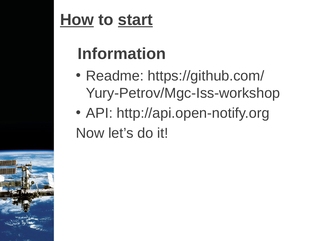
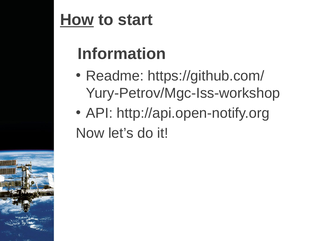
start underline: present -> none
